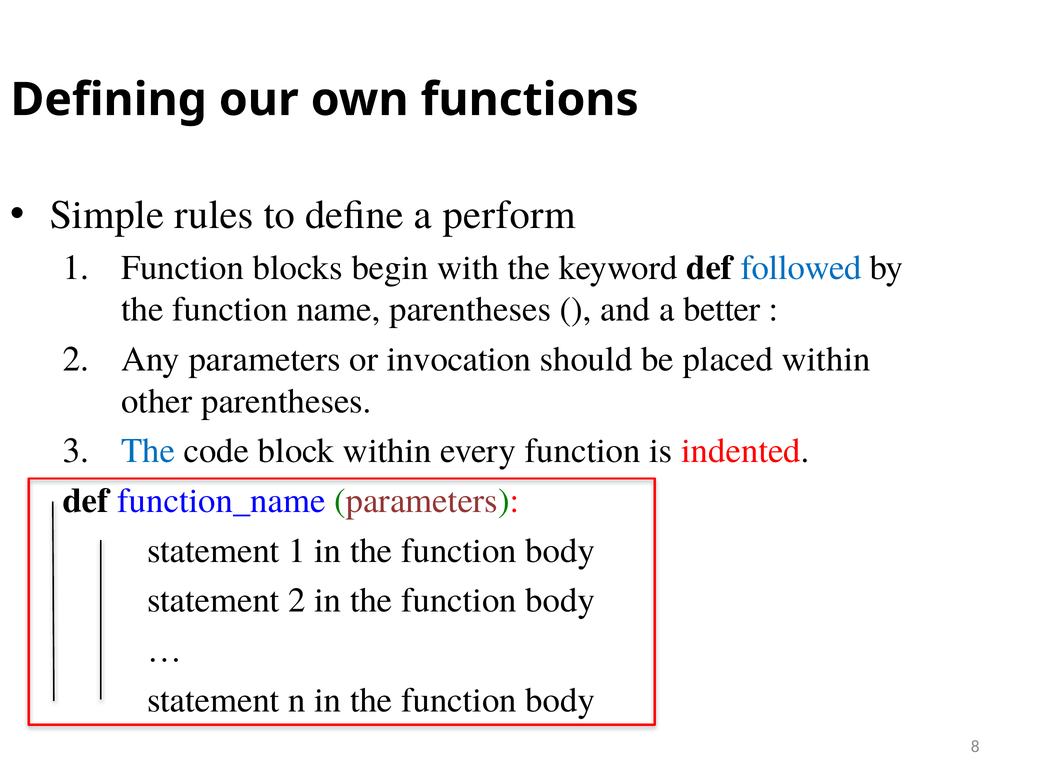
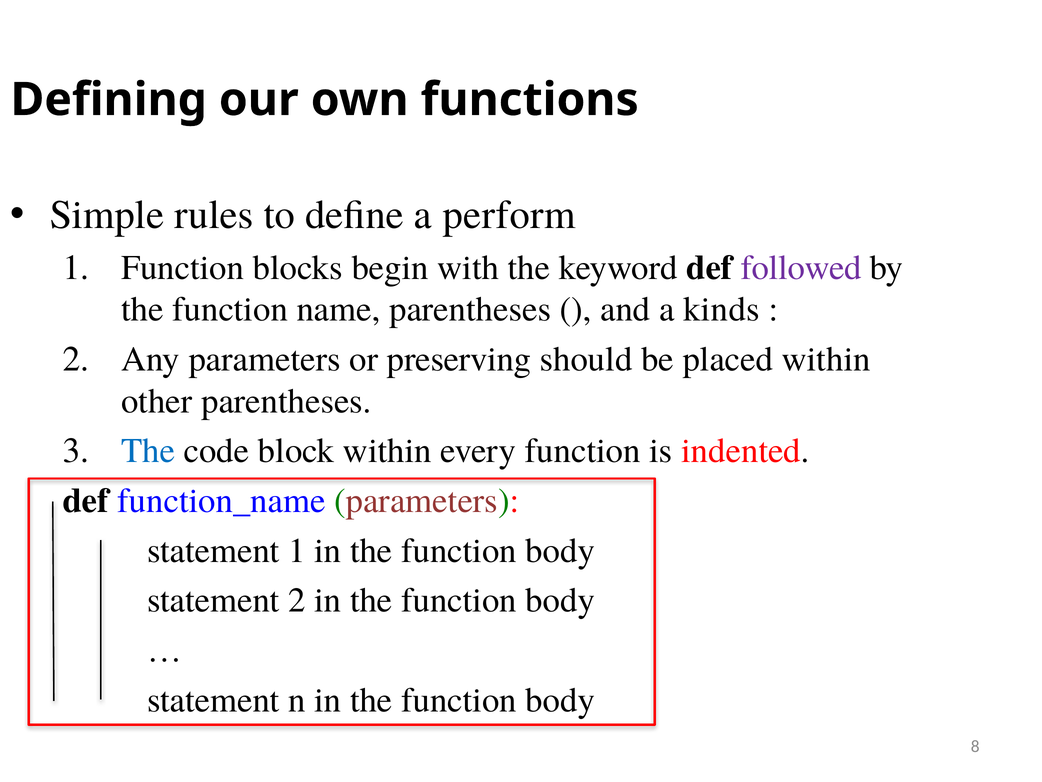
followed colour: blue -> purple
better: better -> kinds
invocation: invocation -> preserving
